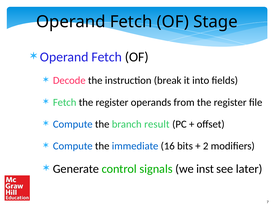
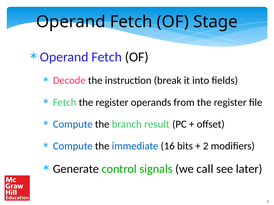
inst: inst -> call
